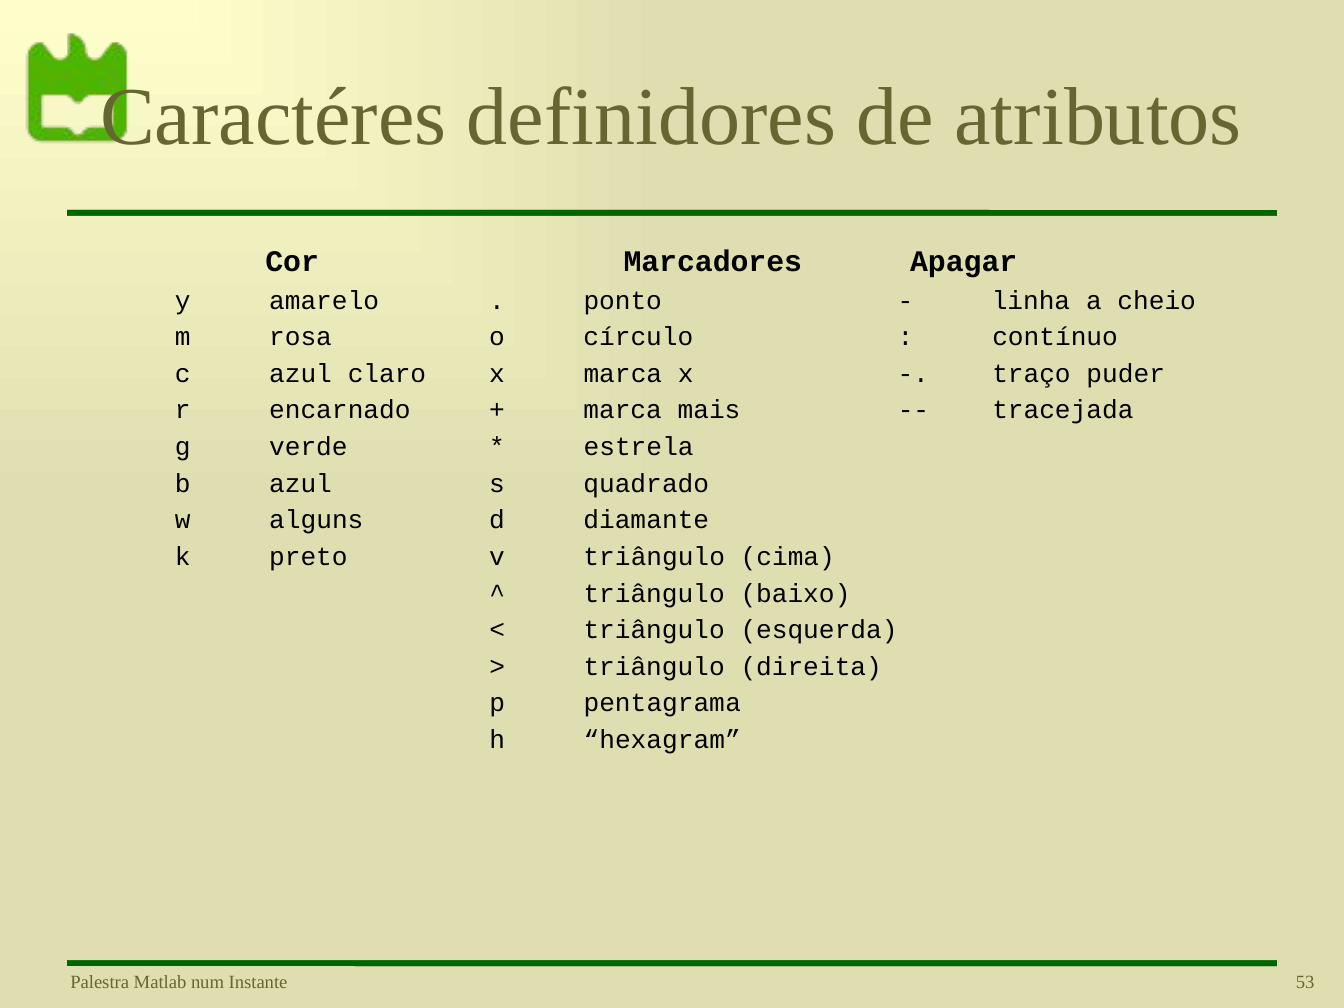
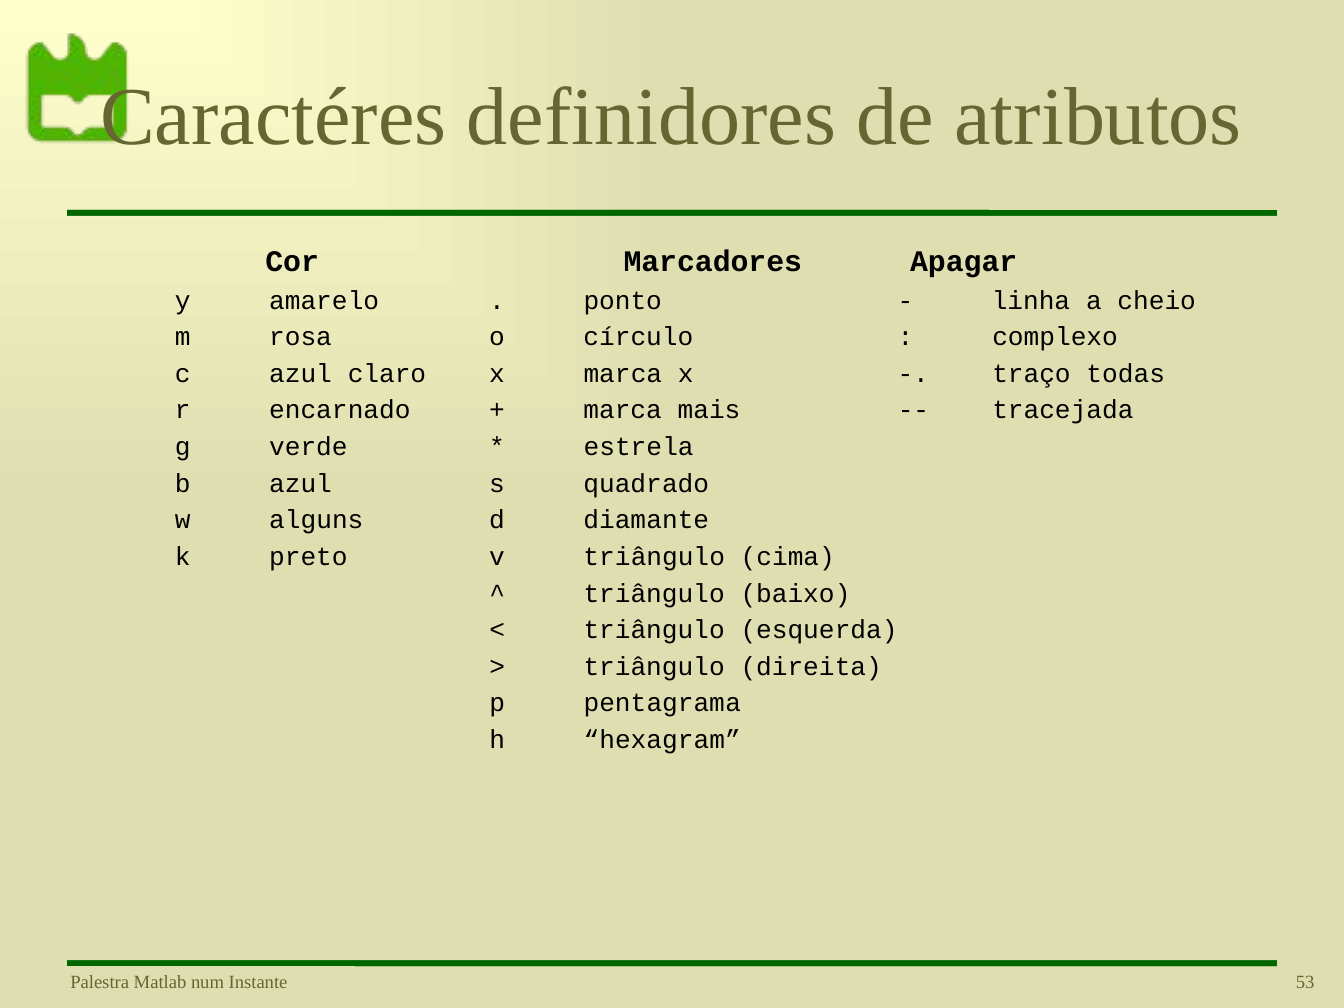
contínuo: contínuo -> complexo
puder: puder -> todas
